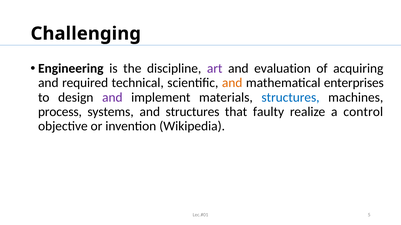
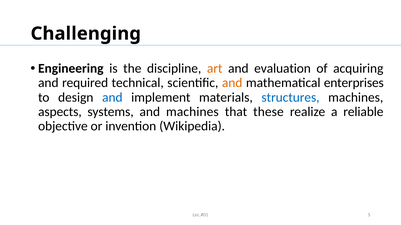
art colour: purple -> orange
and at (112, 98) colour: purple -> blue
process: process -> aspects
and structures: structures -> machines
faulty: faulty -> these
control: control -> reliable
